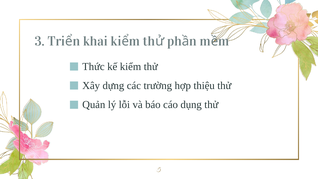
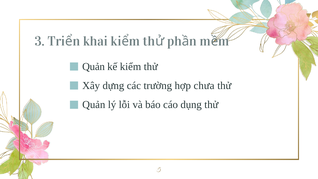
Thức at (93, 66): Thức -> Quản
thiệu: thiệu -> chưa
